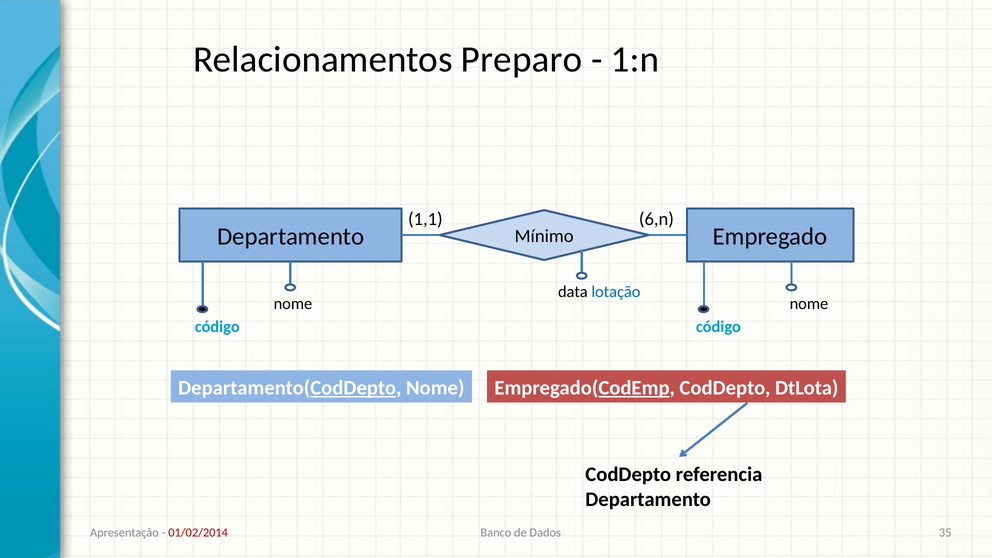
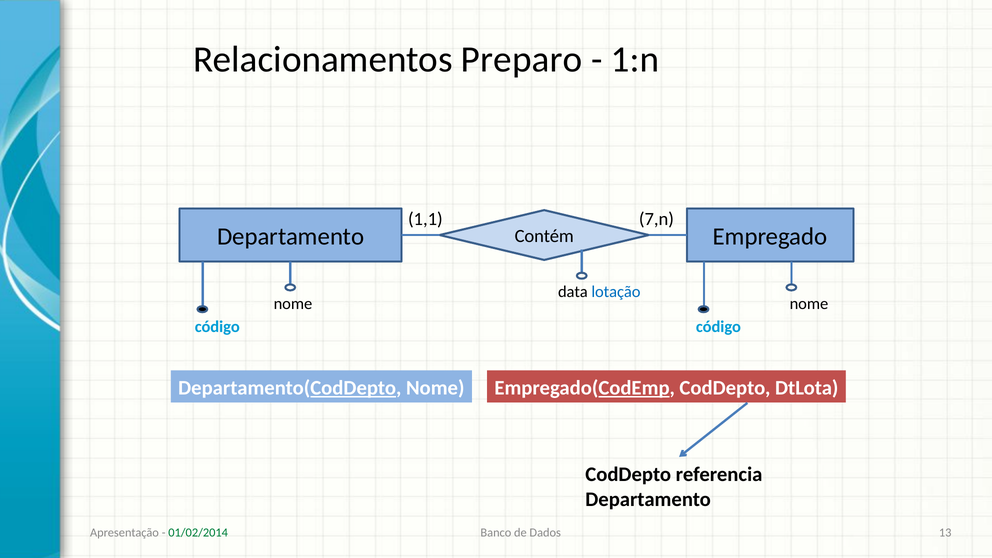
6,n: 6,n -> 7,n
Mínimo: Mínimo -> Contém
35: 35 -> 13
01/02/2014 colour: red -> green
